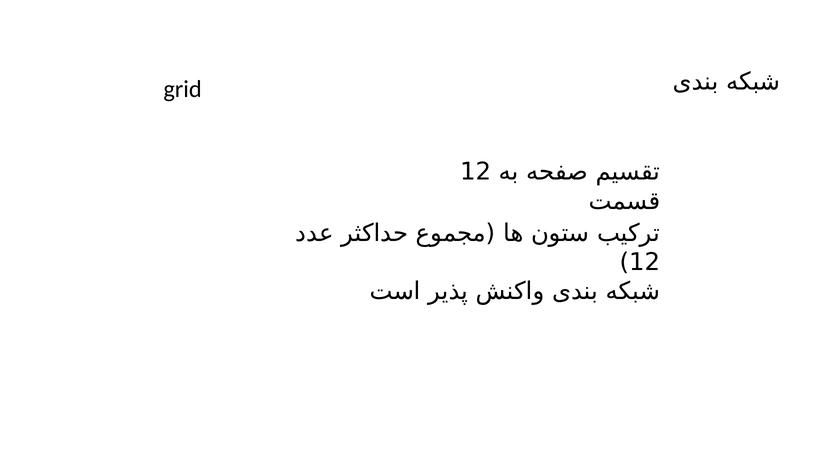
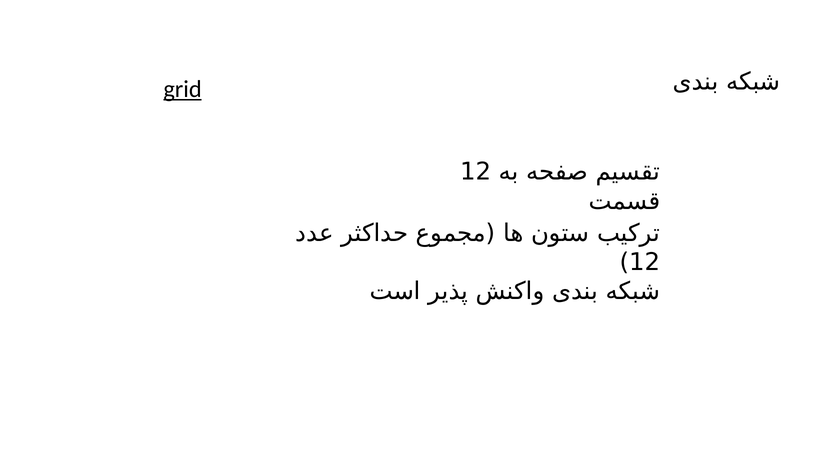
grid underline: none -> present
